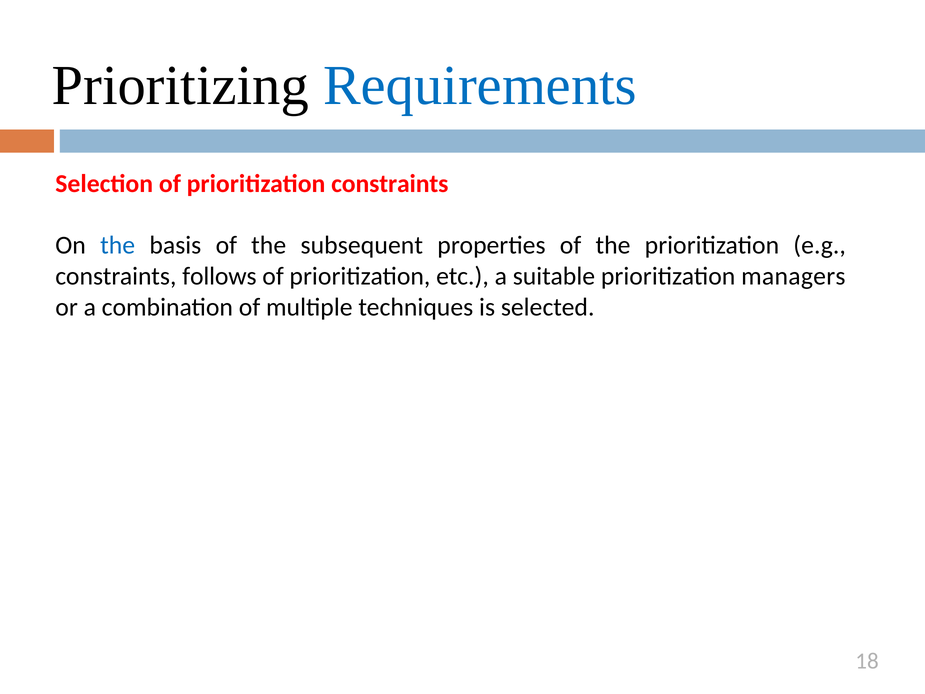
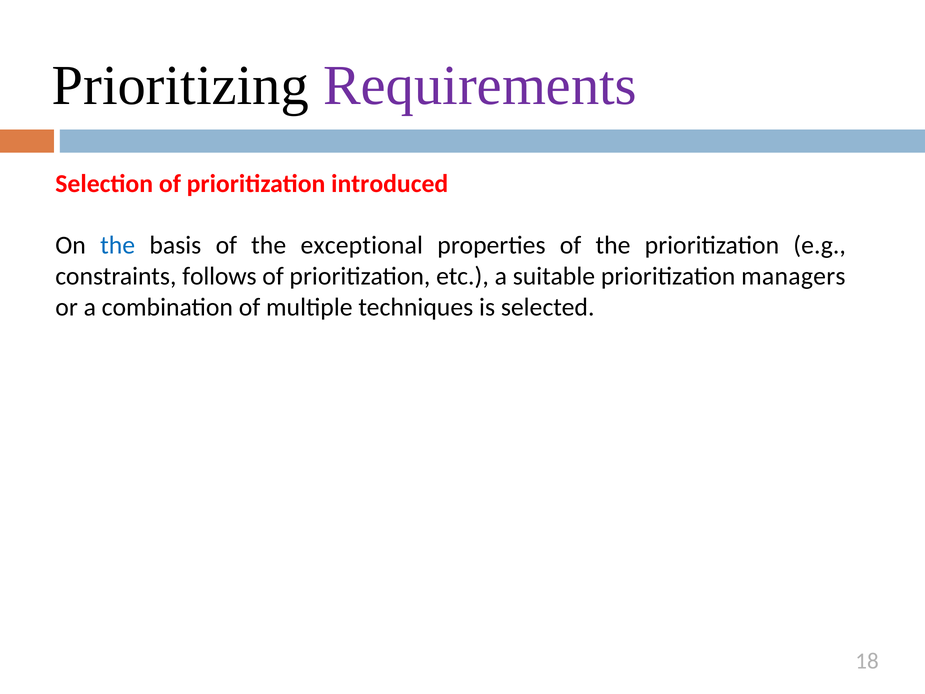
Requirements colour: blue -> purple
prioritization constraints: constraints -> introduced
subsequent: subsequent -> exceptional
